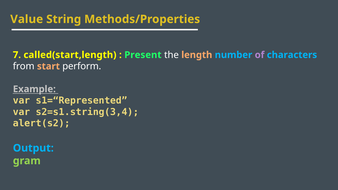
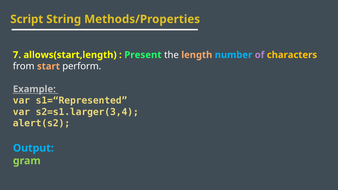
Value: Value -> Script
called(start,length: called(start,length -> allows(start,length
characters colour: light blue -> yellow
s2=s1.string(3,4: s2=s1.string(3,4 -> s2=s1.larger(3,4
